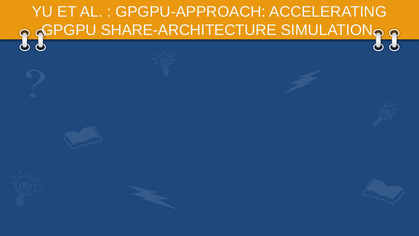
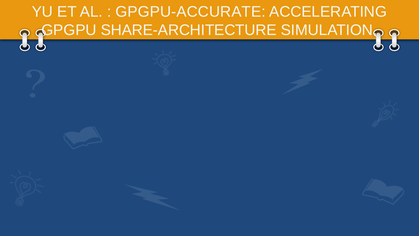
GPGPU-APPROACH: GPGPU-APPROACH -> GPGPU-ACCURATE
